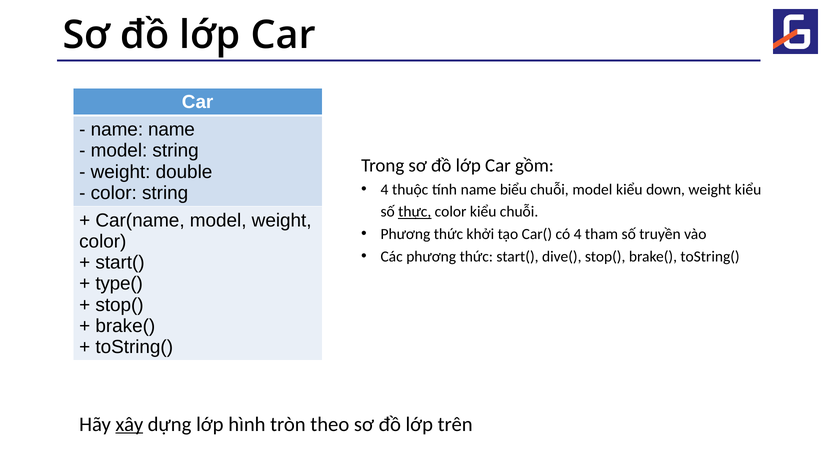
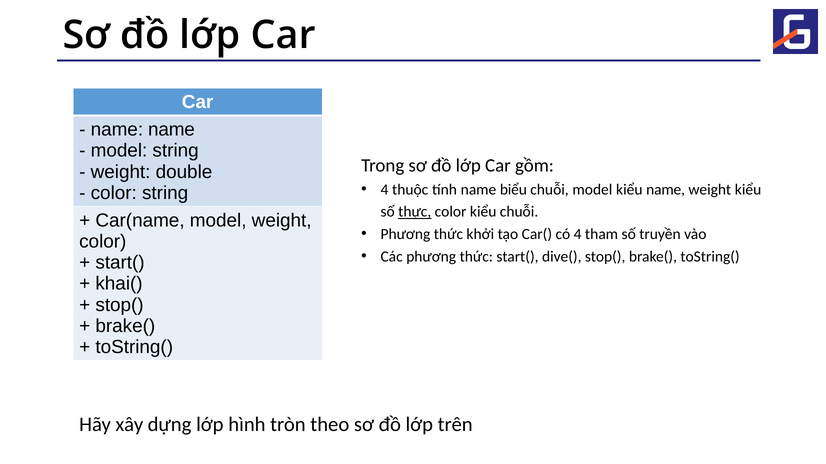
kiểu down: down -> name
type(: type( -> khai(
xây underline: present -> none
